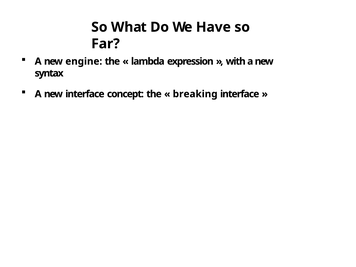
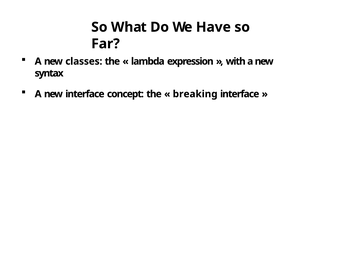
engine: engine -> classes
